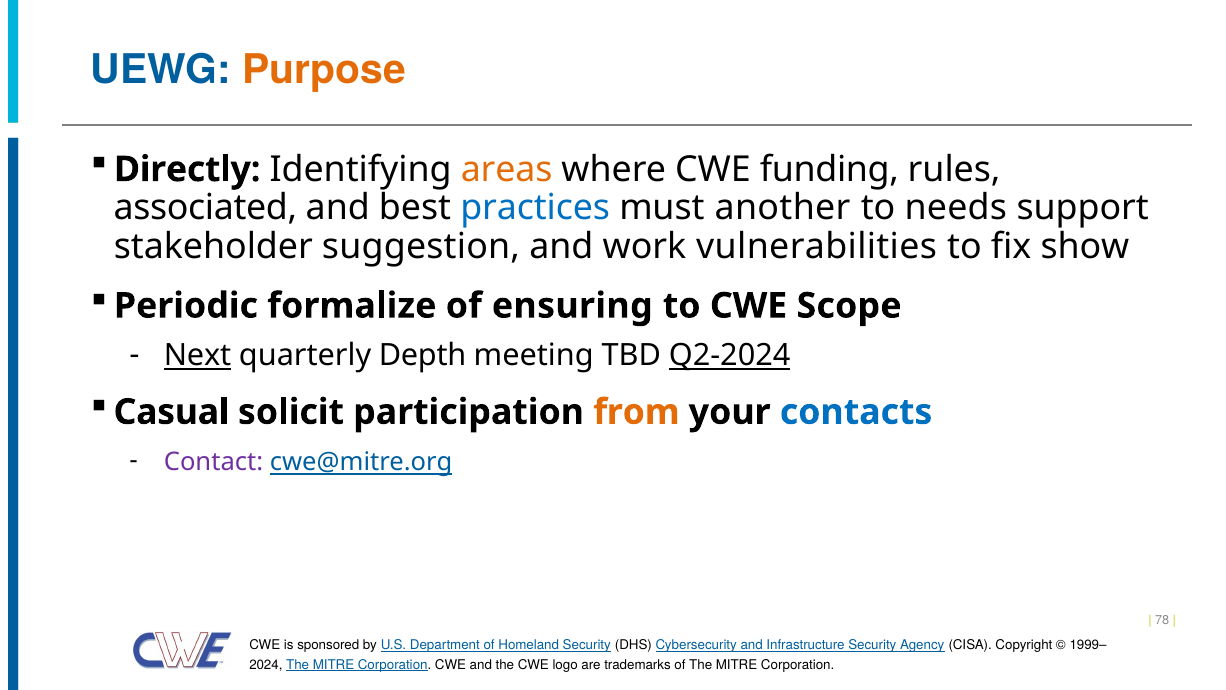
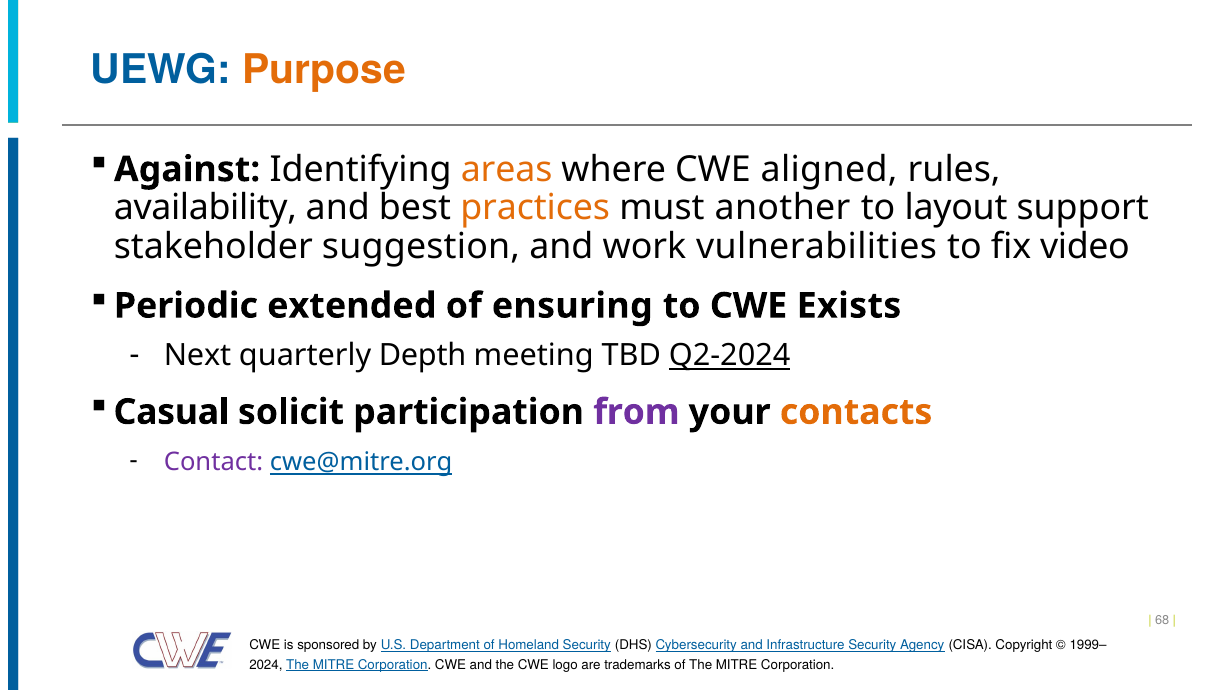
Directly: Directly -> Against
funding: funding -> aligned
associated: associated -> availability
practices colour: blue -> orange
needs: needs -> layout
show: show -> video
formalize: formalize -> extended
Scope: Scope -> Exists
Next underline: present -> none
from colour: orange -> purple
contacts colour: blue -> orange
78: 78 -> 68
